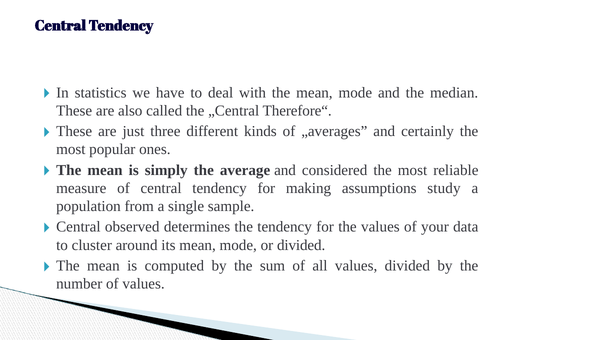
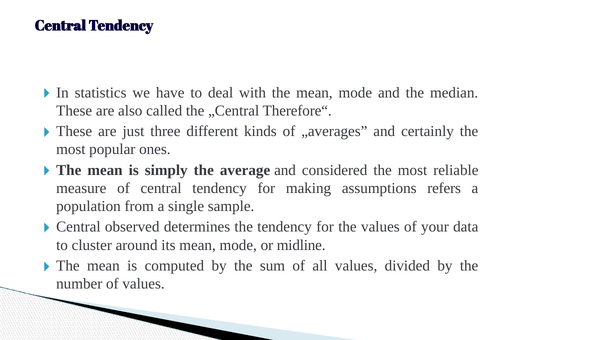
study: study -> refers
or divided: divided -> midline
